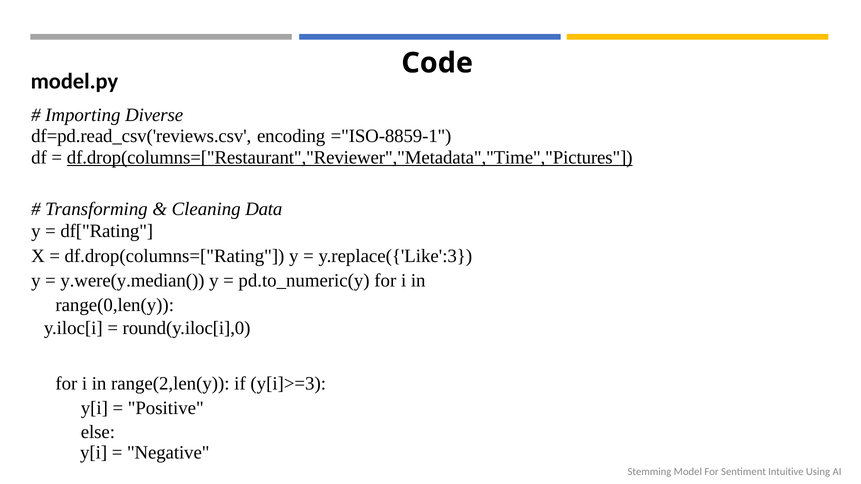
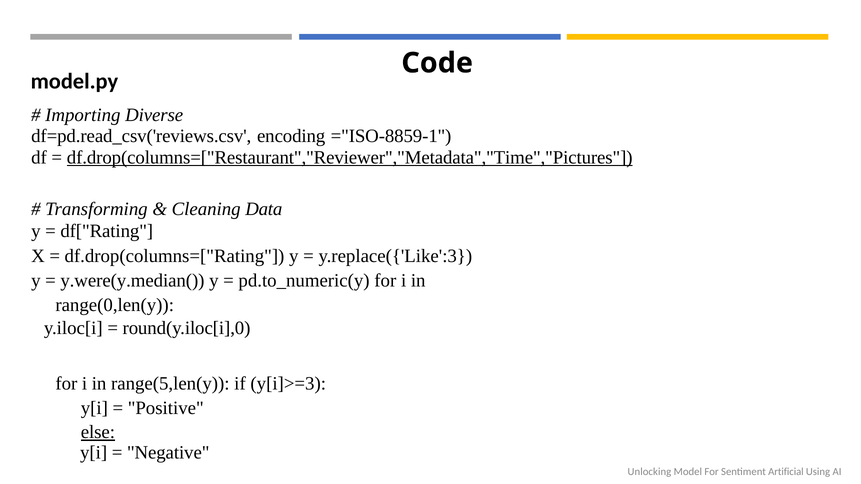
range(2,len(y: range(2,len(y -> range(5,len(y
else underline: none -> present
Stemming: Stemming -> Unlocking
Intuitive: Intuitive -> Artificial
